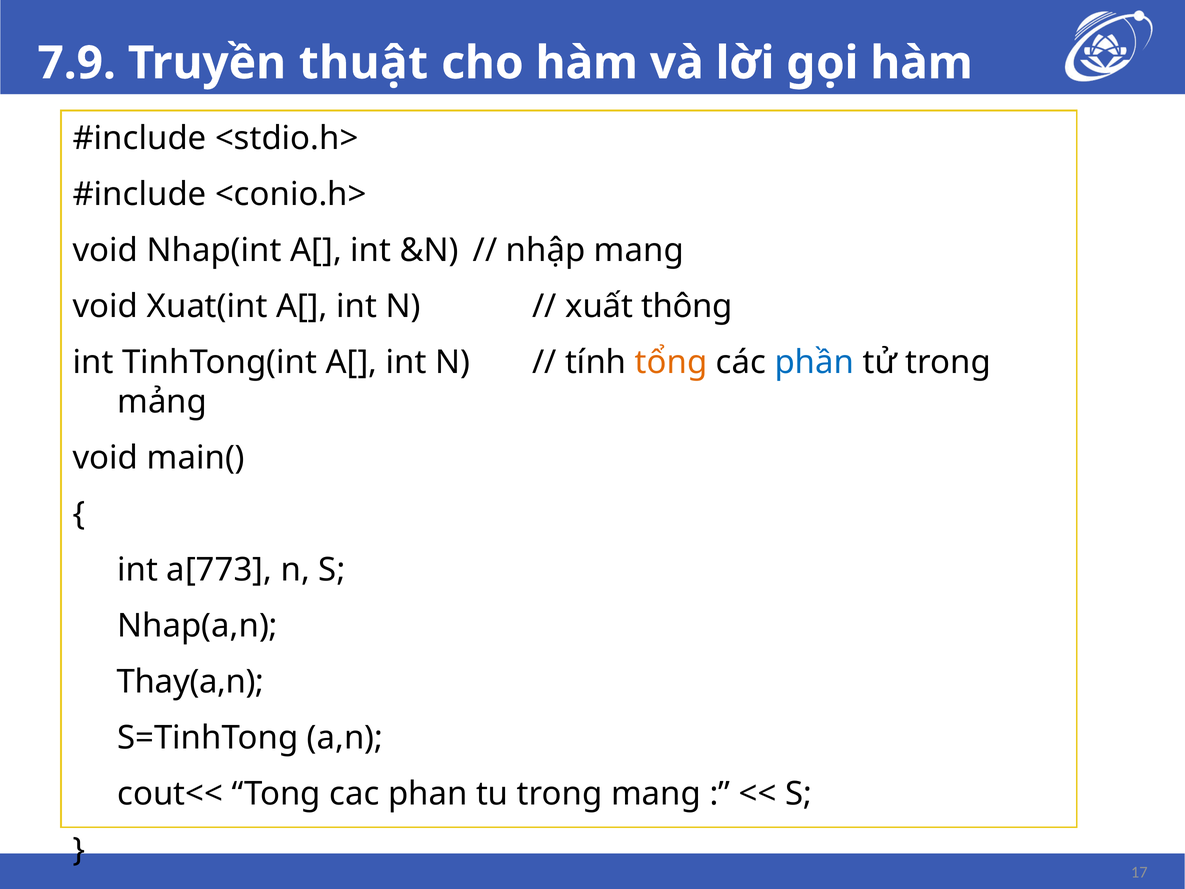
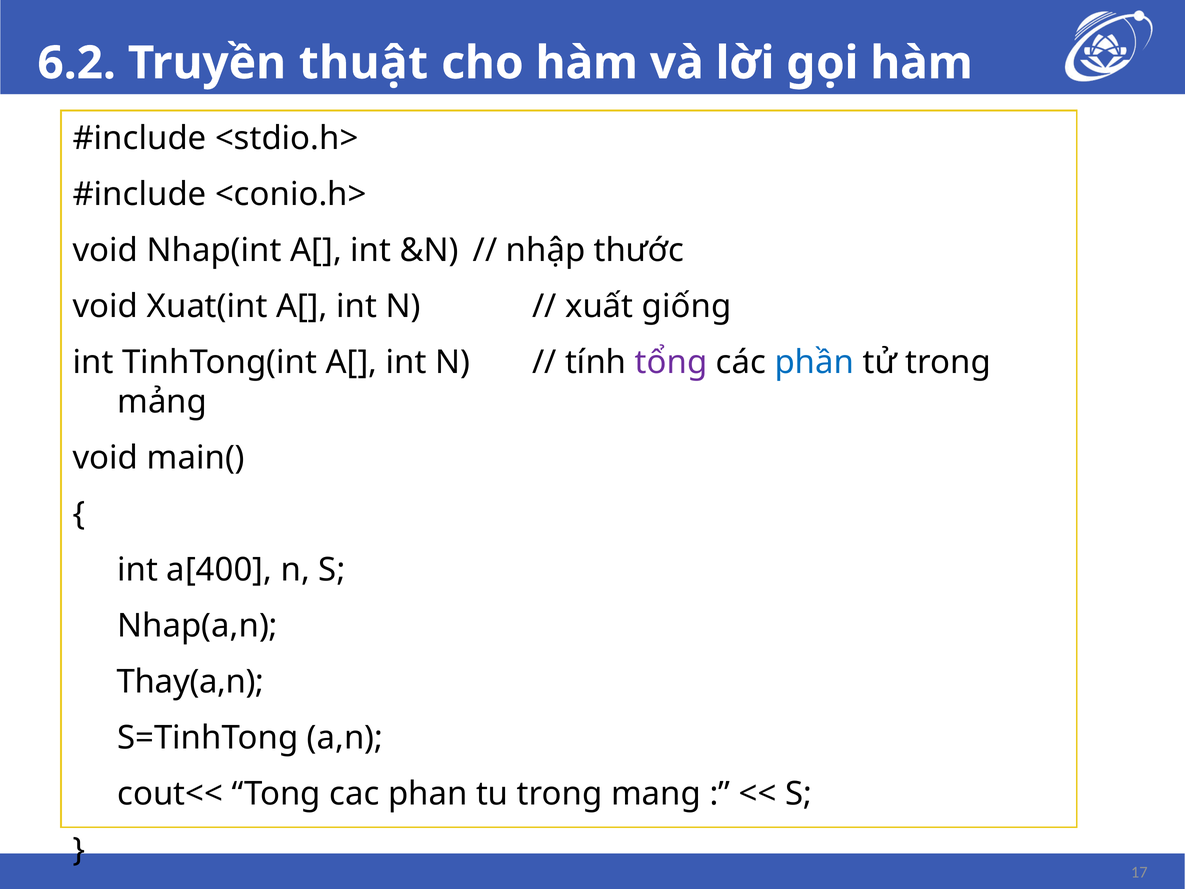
7.9: 7.9 -> 6.2
nhập mang: mang -> thước
thông: thông -> giống
tổng colour: orange -> purple
a[773: a[773 -> a[400
